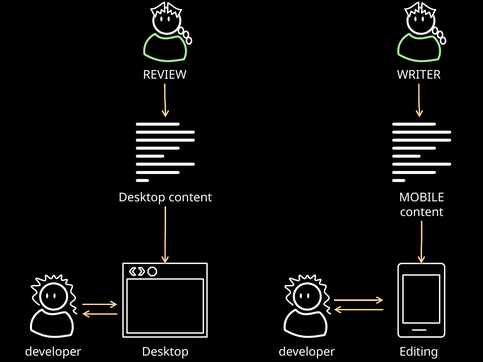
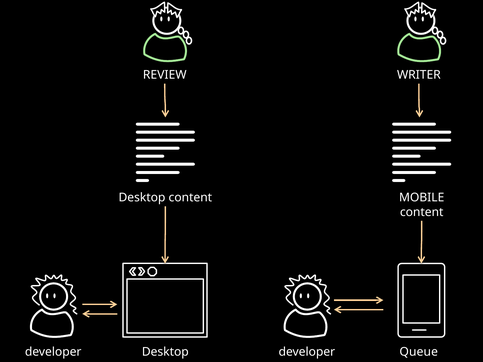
Editing: Editing -> Queue
